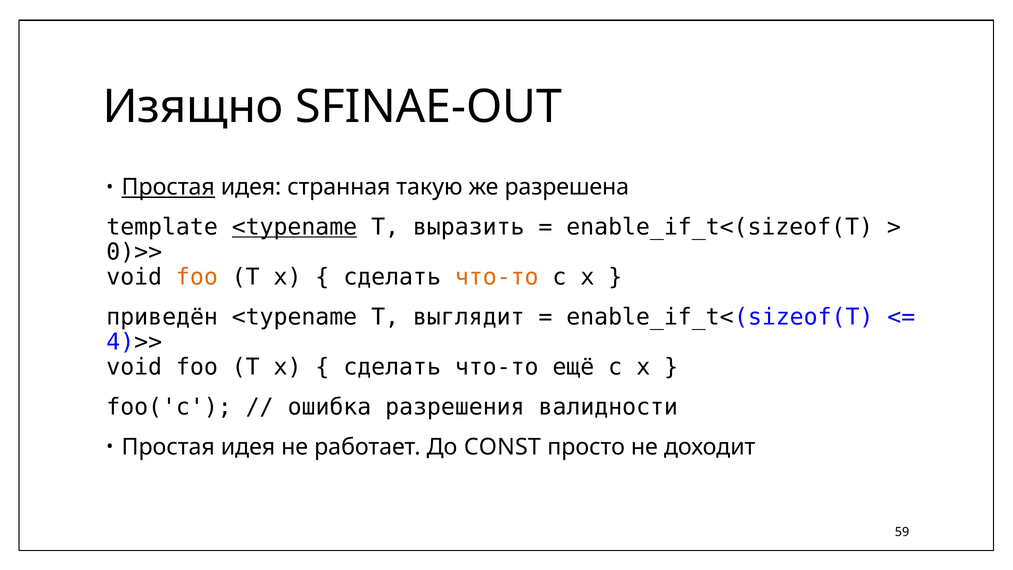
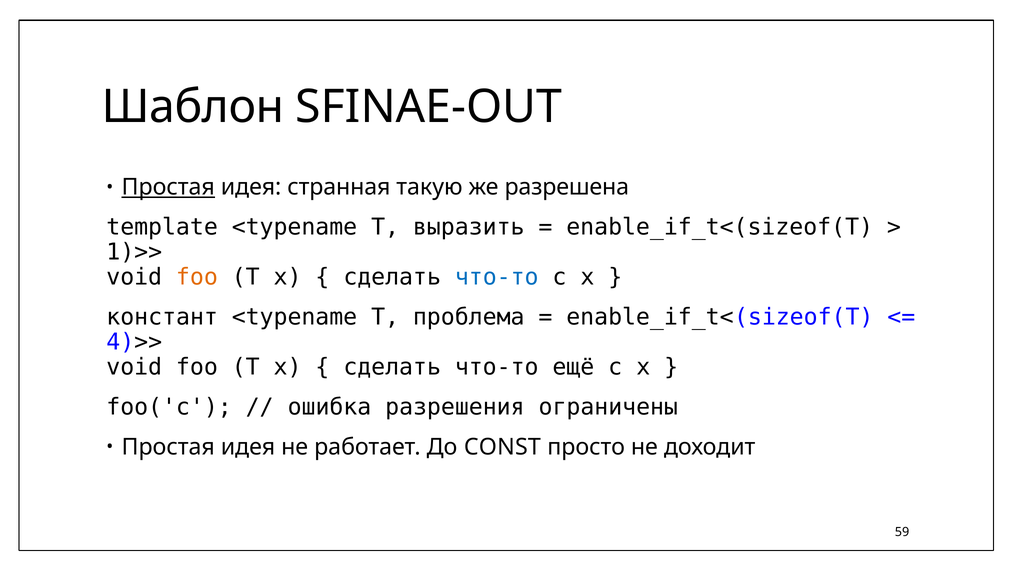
Изящно: Изящно -> Шаблон
<typename at (294, 227) underline: present -> none
0)>>: 0)>> -> 1)>>
что-то at (497, 277) colour: orange -> blue
приведён: приведён -> констант
выглядит: выглядит -> проблема
валидности: валидности -> ограничены
